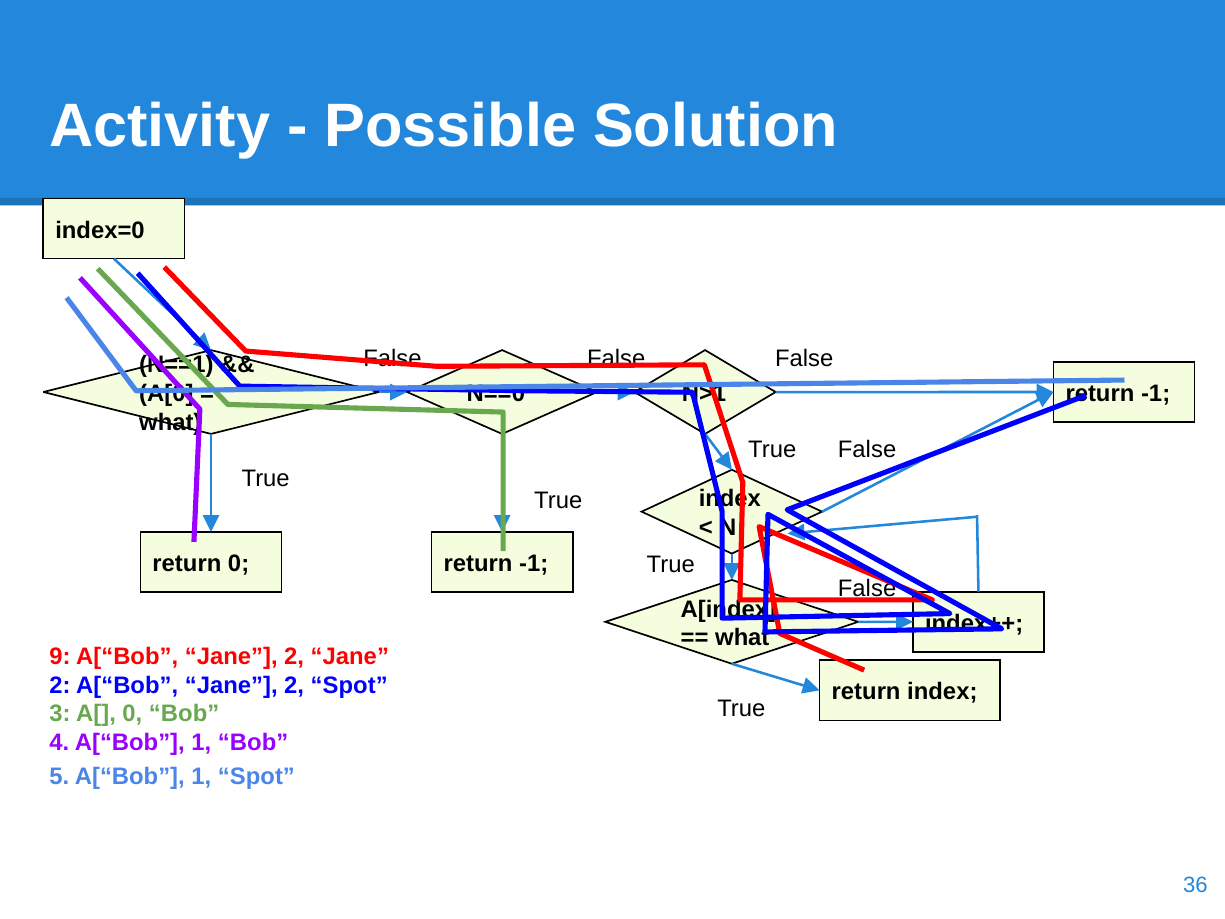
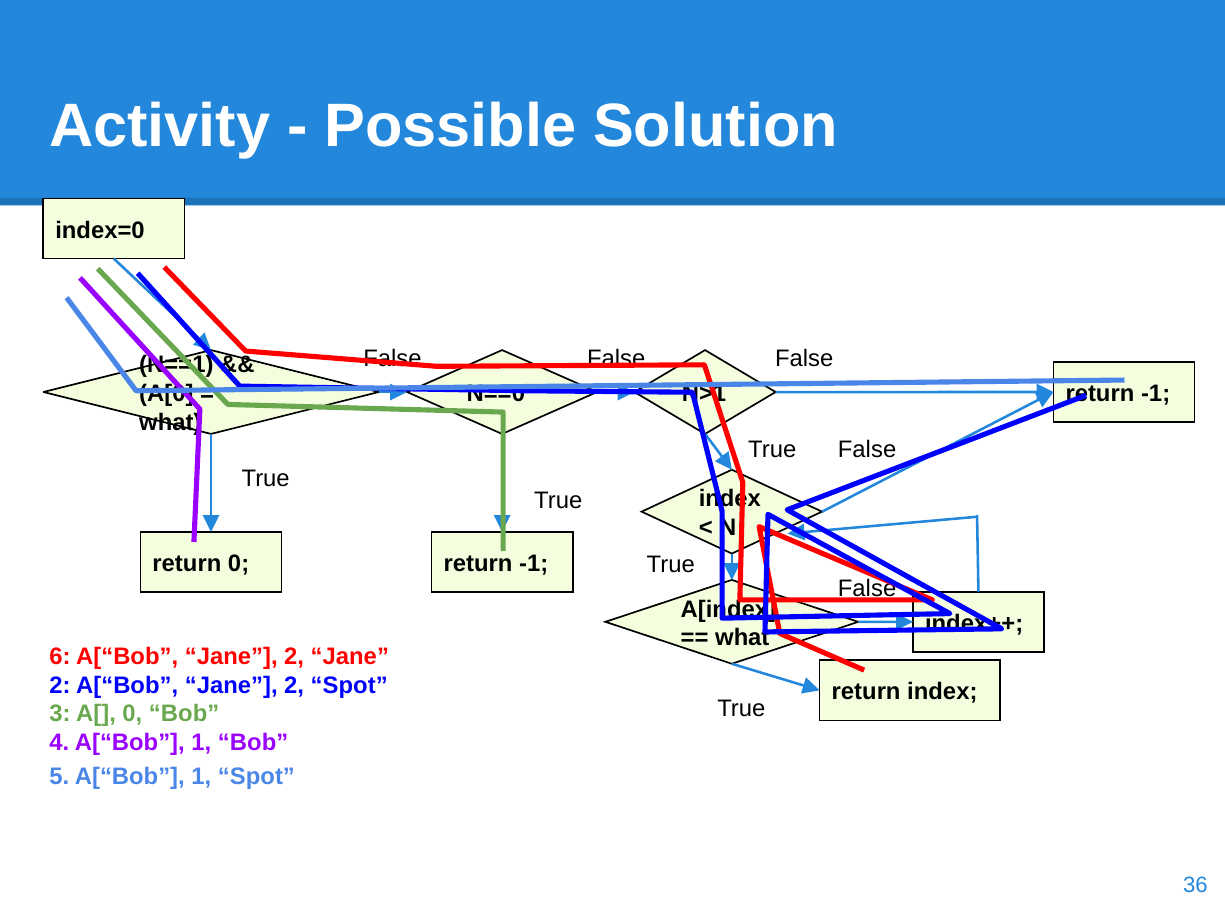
9: 9 -> 6
